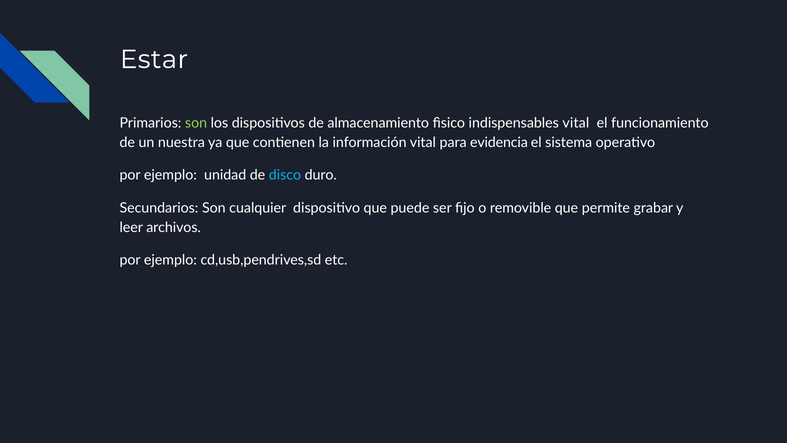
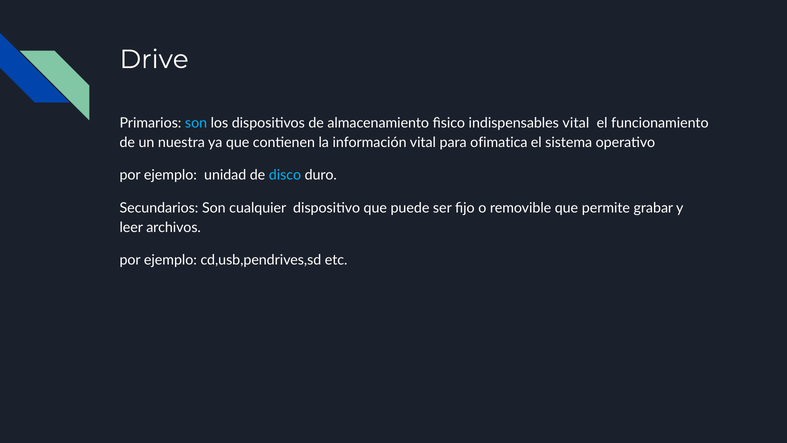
Estar: Estar -> Drive
son at (196, 123) colour: light green -> light blue
evidencia: evidencia -> ofimatica
